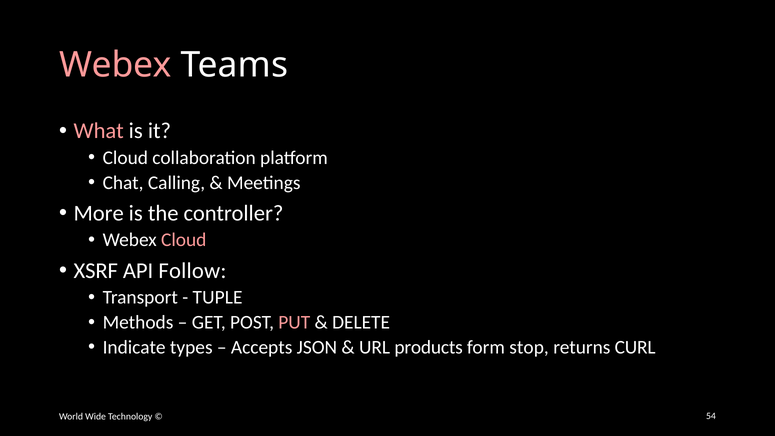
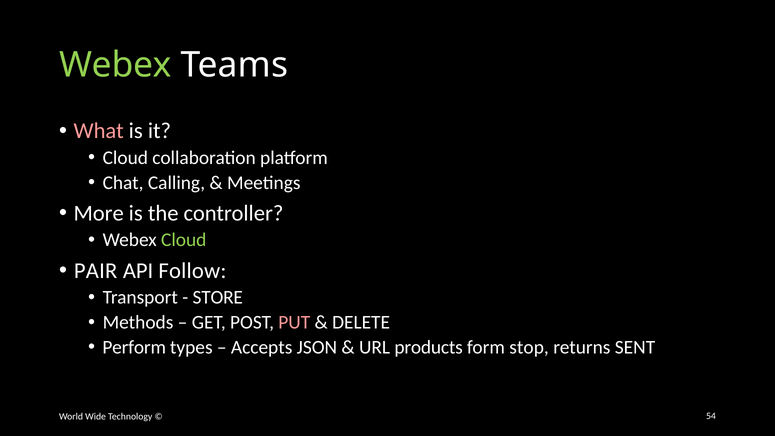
Webex at (115, 65) colour: pink -> light green
Cloud at (184, 240) colour: pink -> light green
XSRF: XSRF -> PAIR
TUPLE: TUPLE -> STORE
Indicate: Indicate -> Perform
CURL: CURL -> SENT
